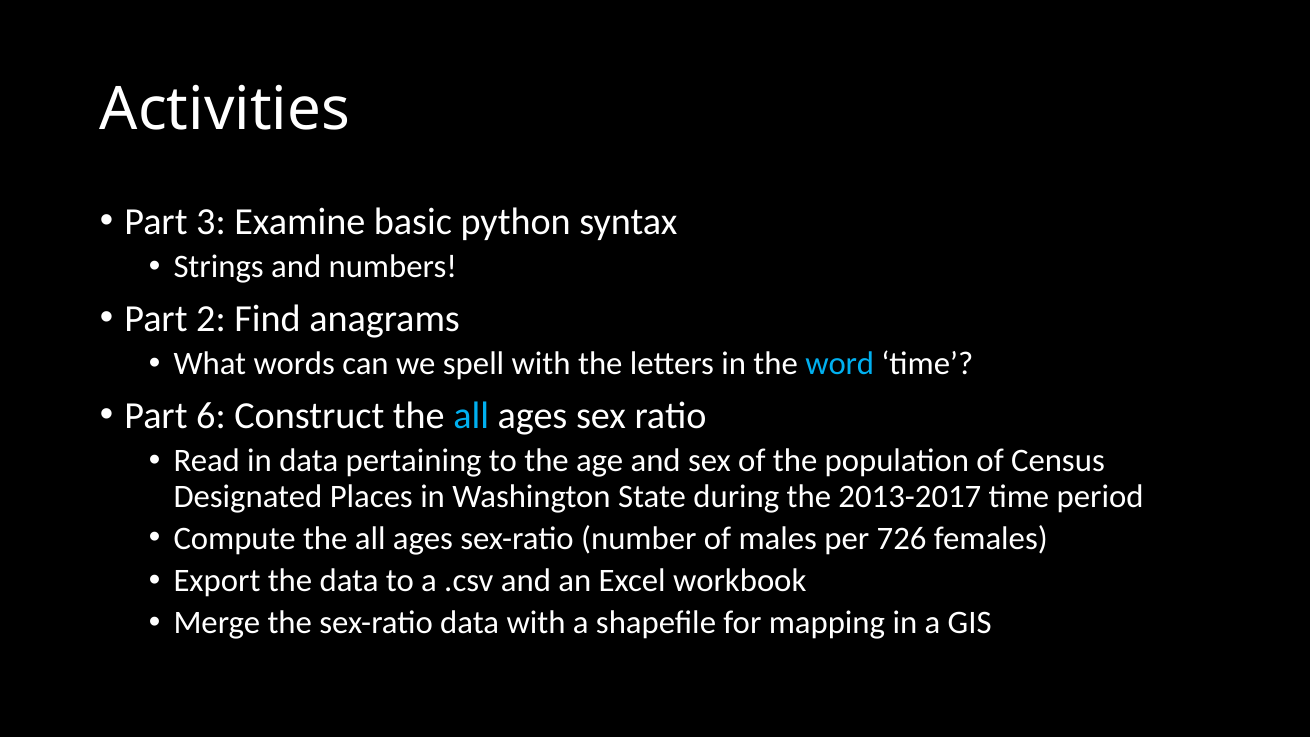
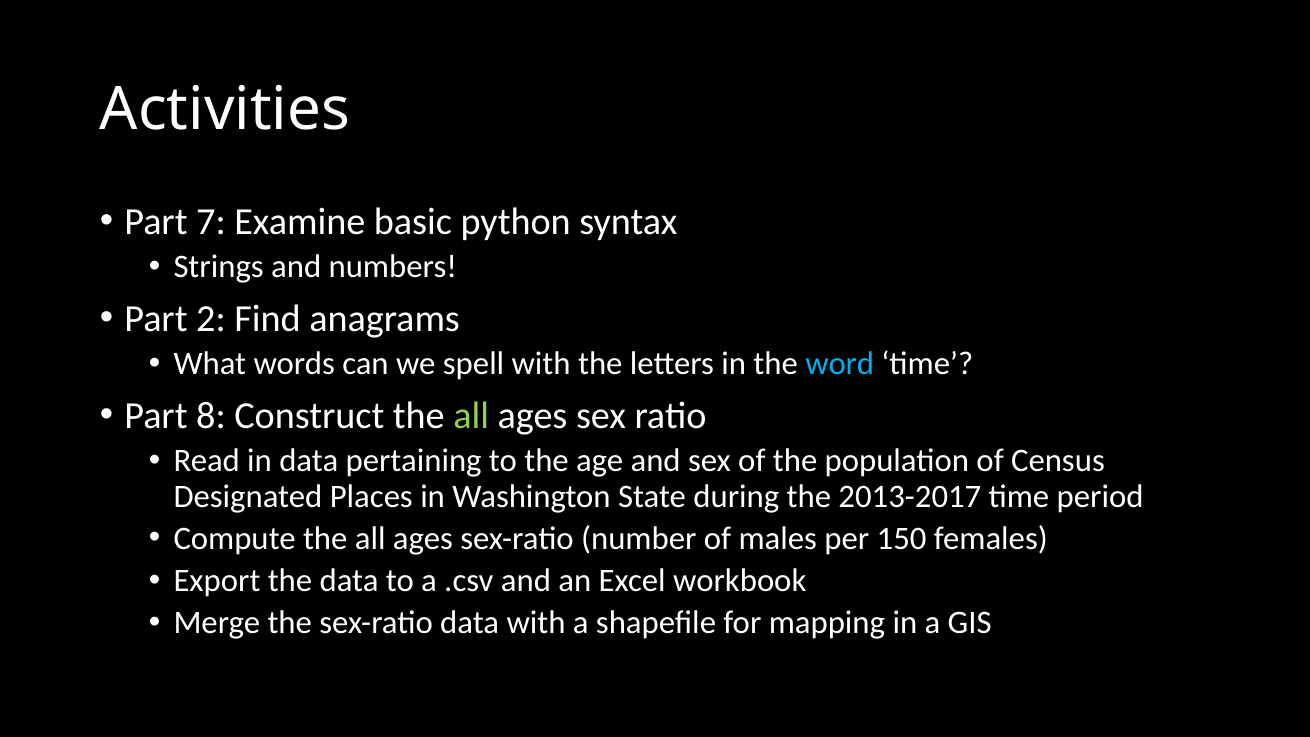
3: 3 -> 7
6: 6 -> 8
all at (471, 416) colour: light blue -> light green
726: 726 -> 150
